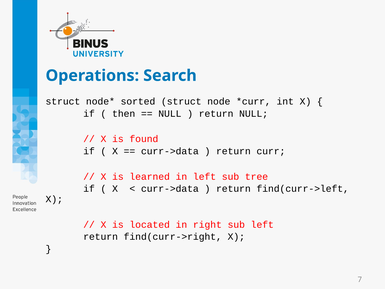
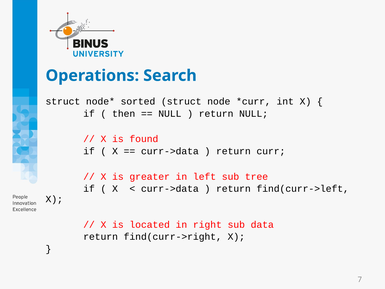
learned: learned -> greater
sub left: left -> data
